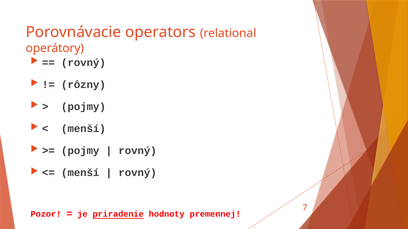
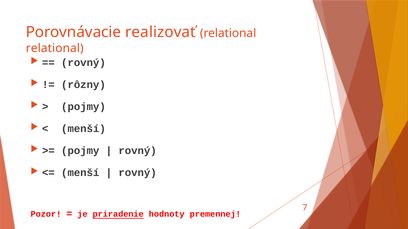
operators: operators -> realizovať
operátory at (55, 48): operátory -> relational
